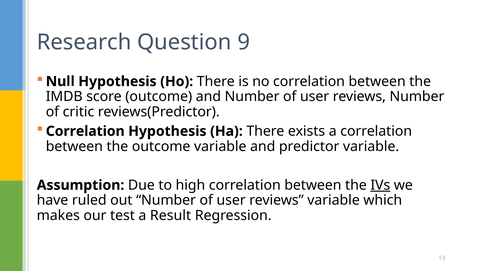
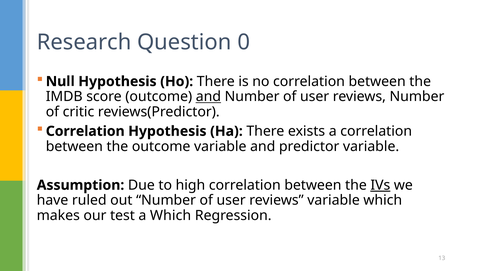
9: 9 -> 0
and at (208, 97) underline: none -> present
a Result: Result -> Which
